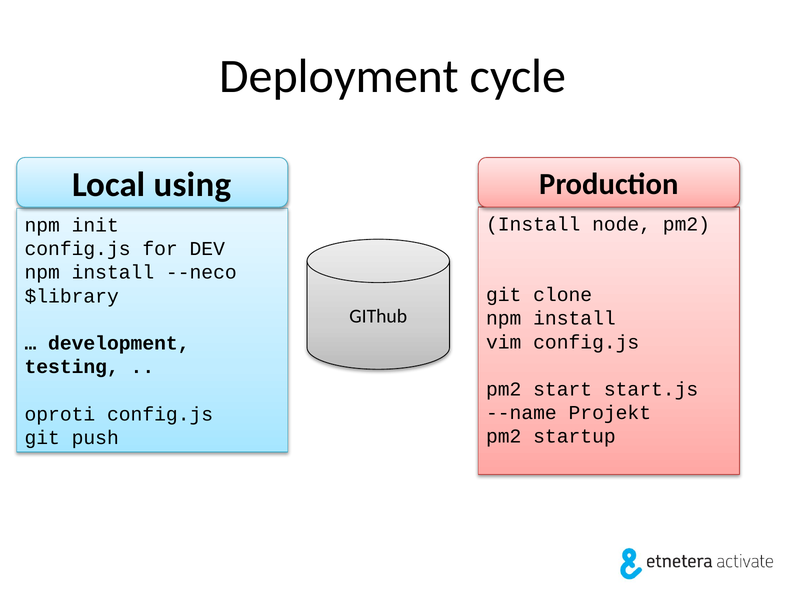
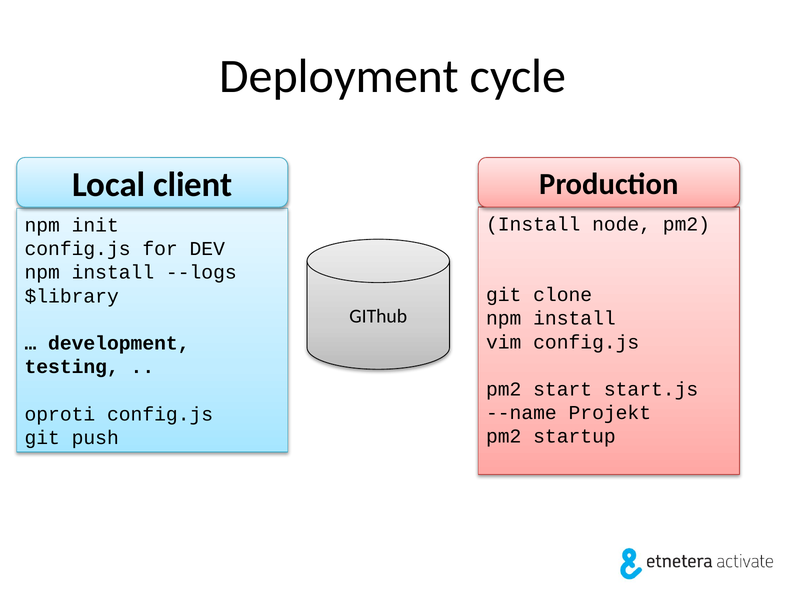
using: using -> client
--neco: --neco -> --logs
